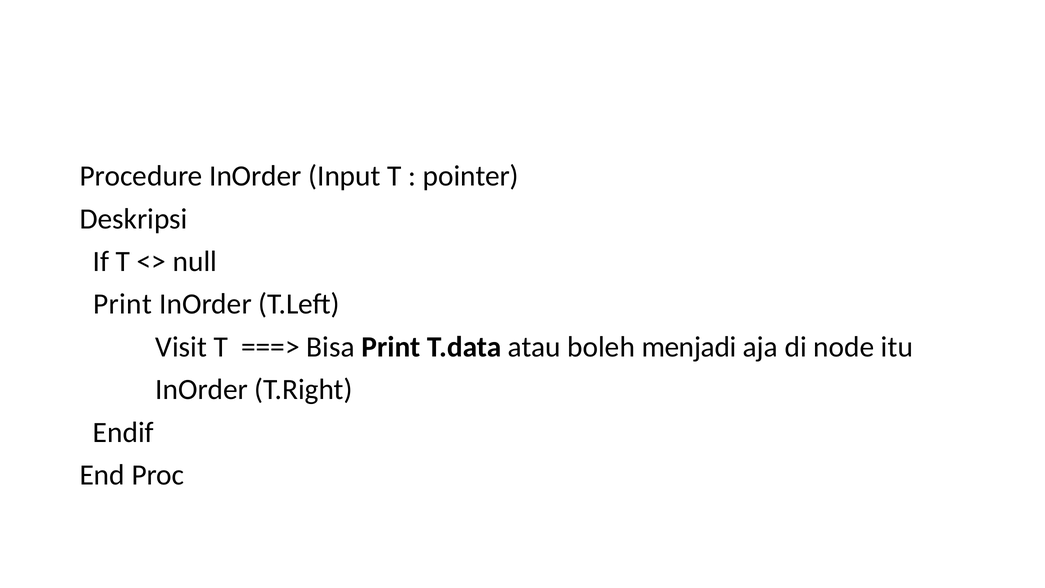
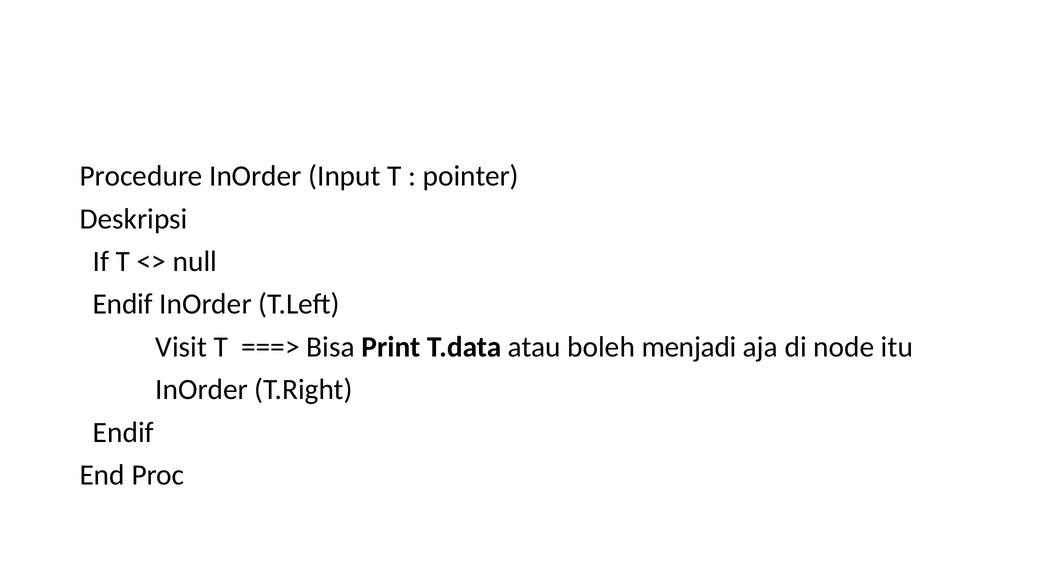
Print at (123, 304): Print -> Endif
